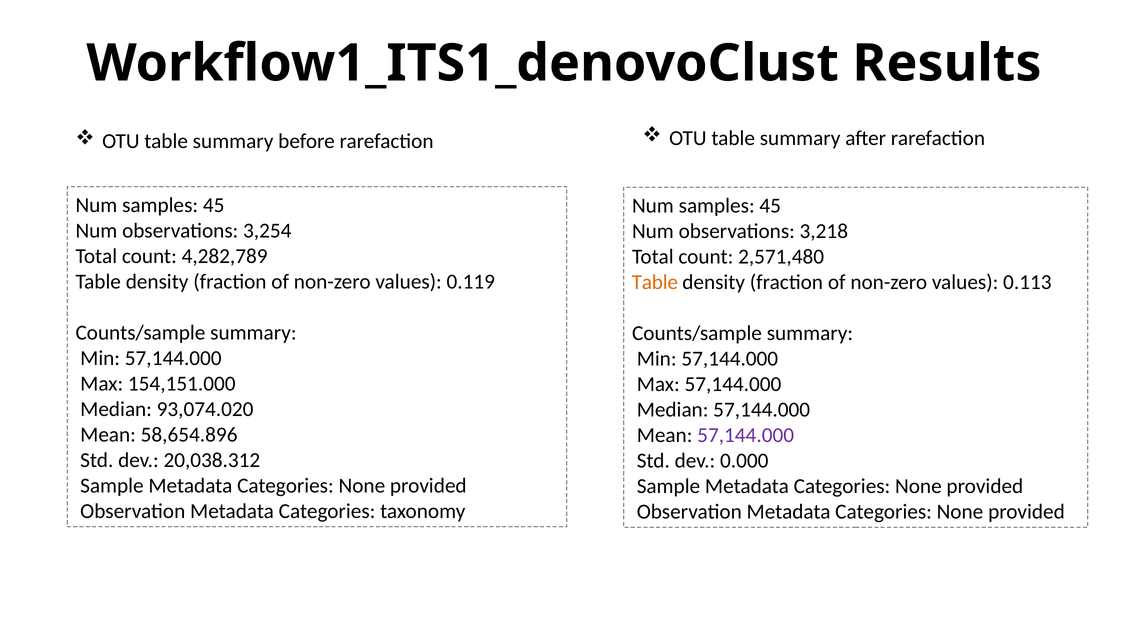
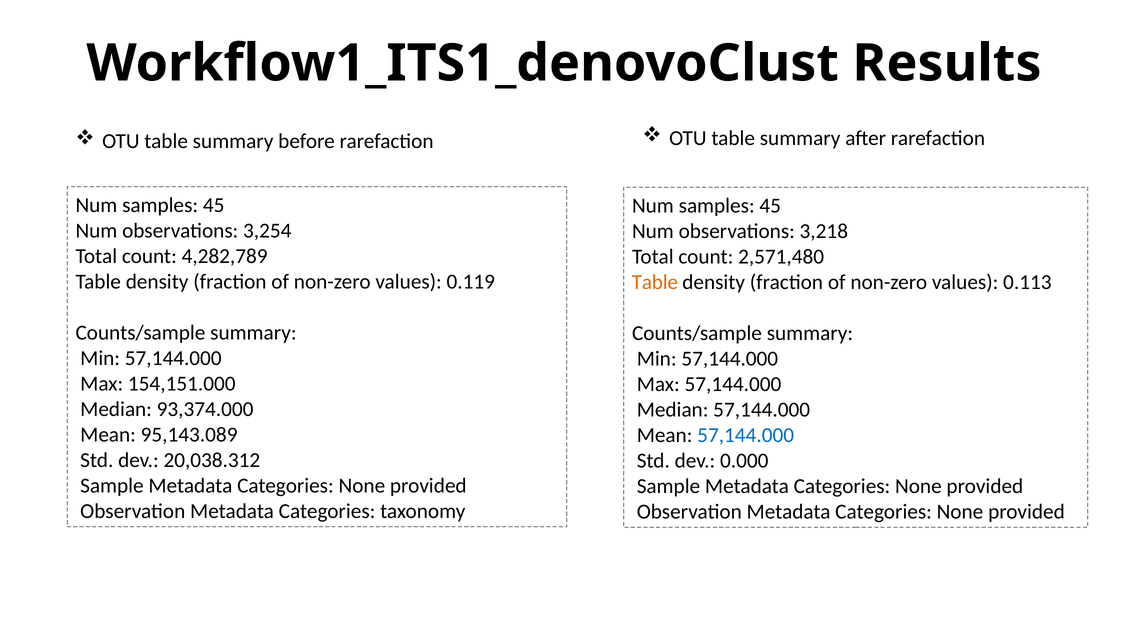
93,074.020: 93,074.020 -> 93,374.000
58,654.896: 58,654.896 -> 95,143.089
57,144.000 at (746, 435) colour: purple -> blue
